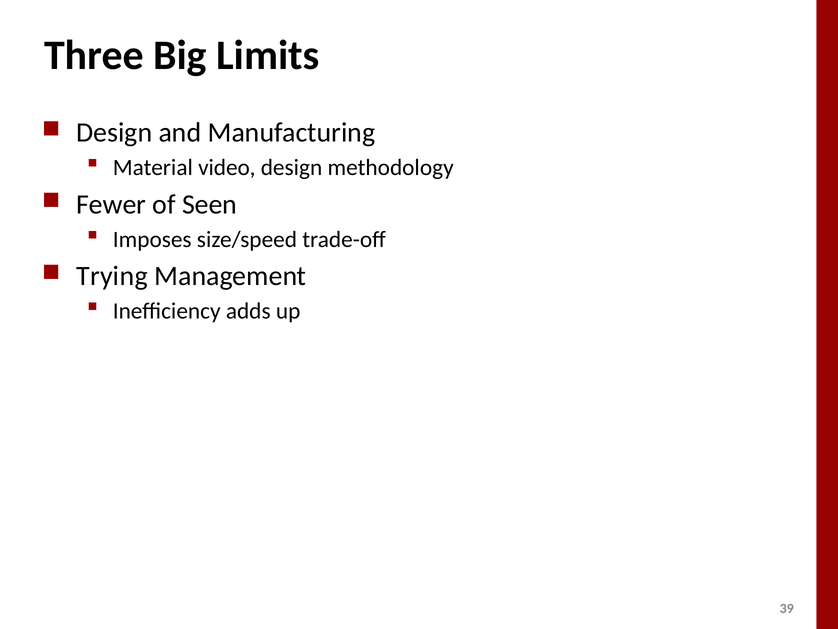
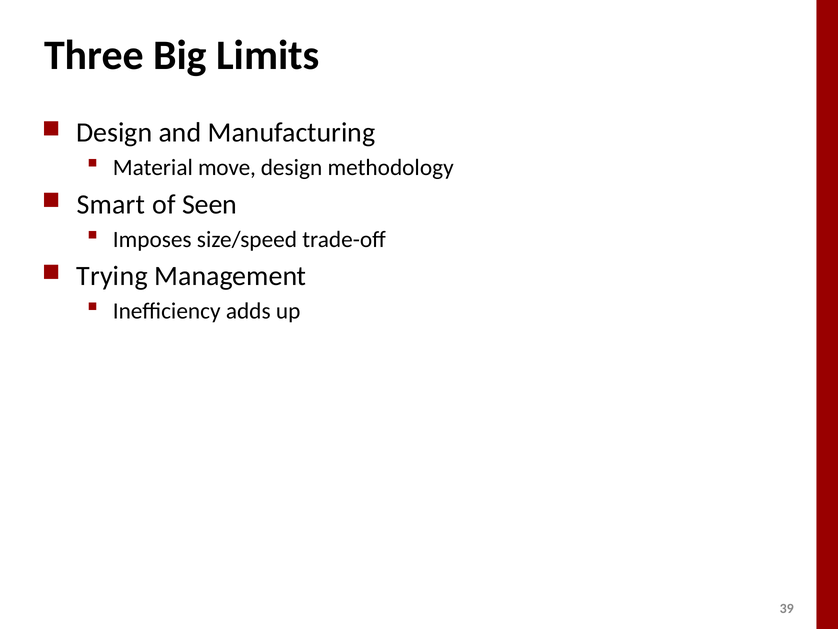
video: video -> move
Fewer: Fewer -> Smart
